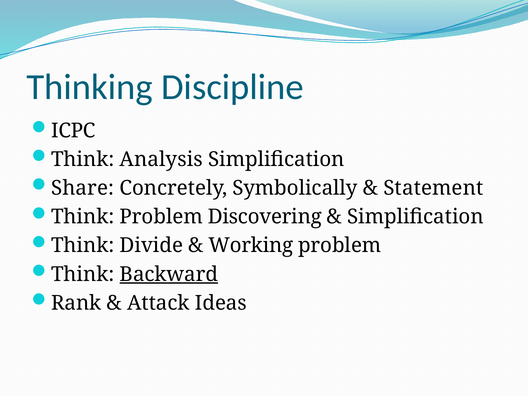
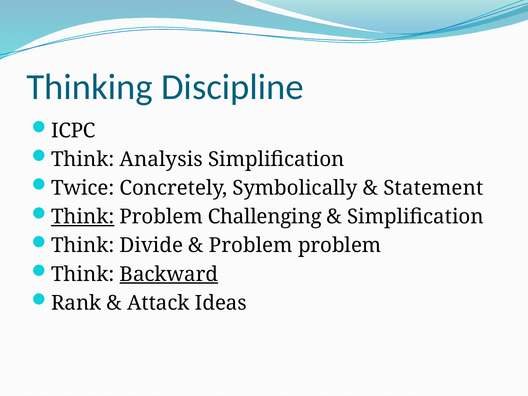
Share: Share -> Twice
Think at (83, 217) underline: none -> present
Discovering: Discovering -> Challenging
Working at (251, 246): Working -> Problem
